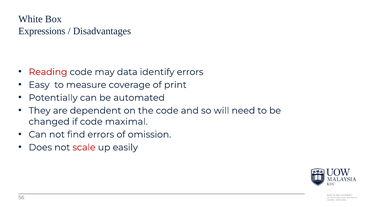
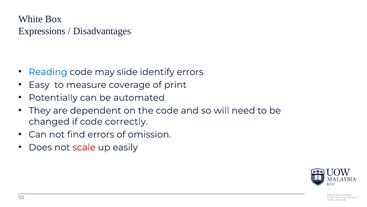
Reading colour: red -> blue
data: data -> slide
maximal: maximal -> correctly
